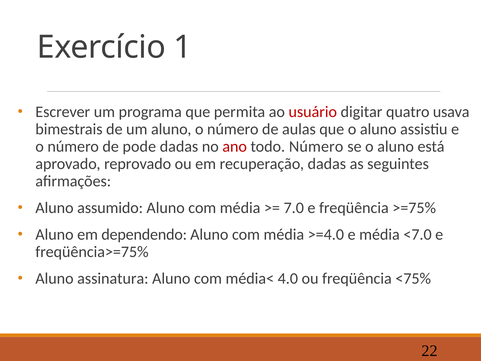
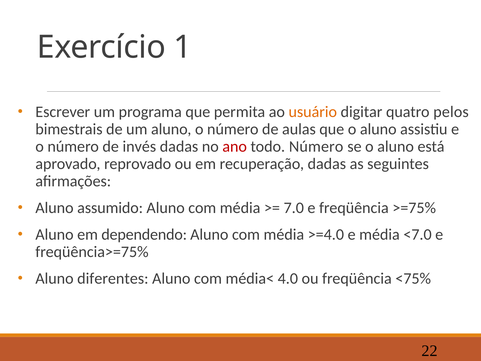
usuário colour: red -> orange
usava: usava -> pelos
pode: pode -> invés
assinatura: assinatura -> diferentes
